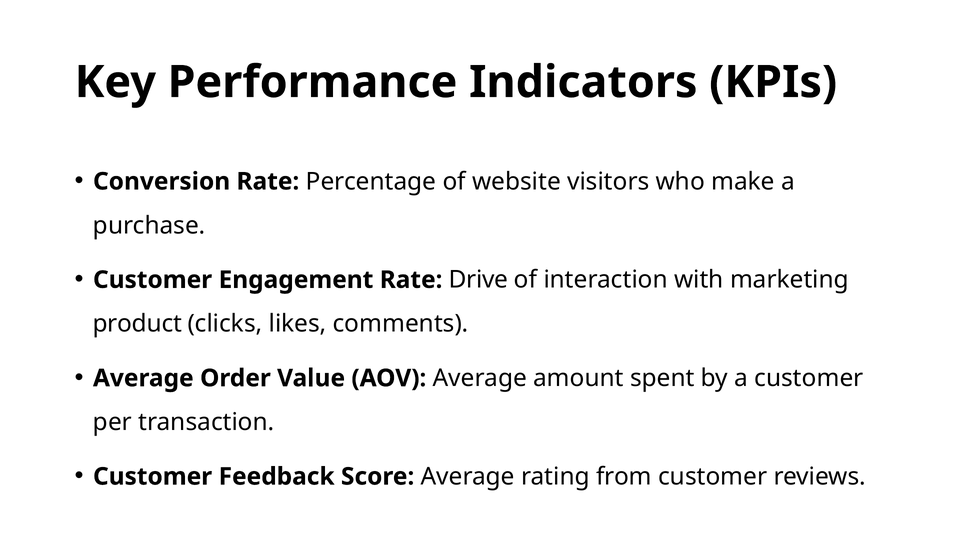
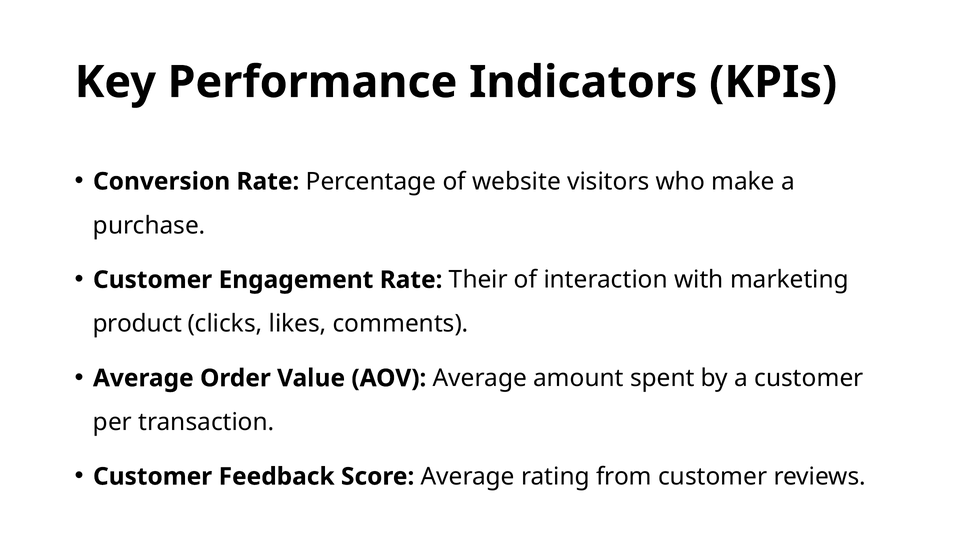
Drive: Drive -> Their
